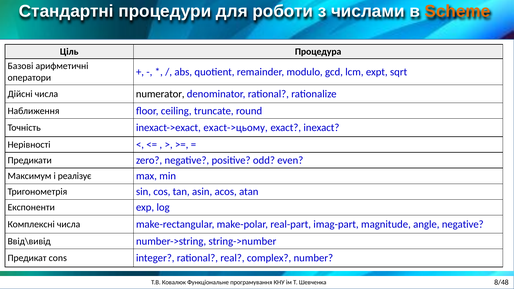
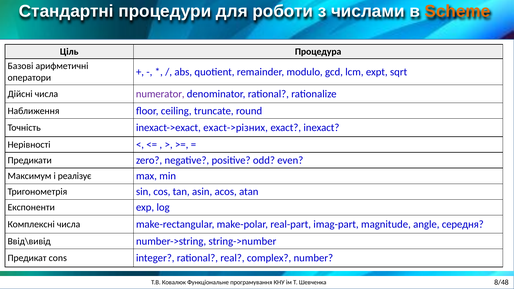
numerator colour: black -> purple
exact->цьому: exact->цьому -> exact->різних
angle negative: negative -> середня
